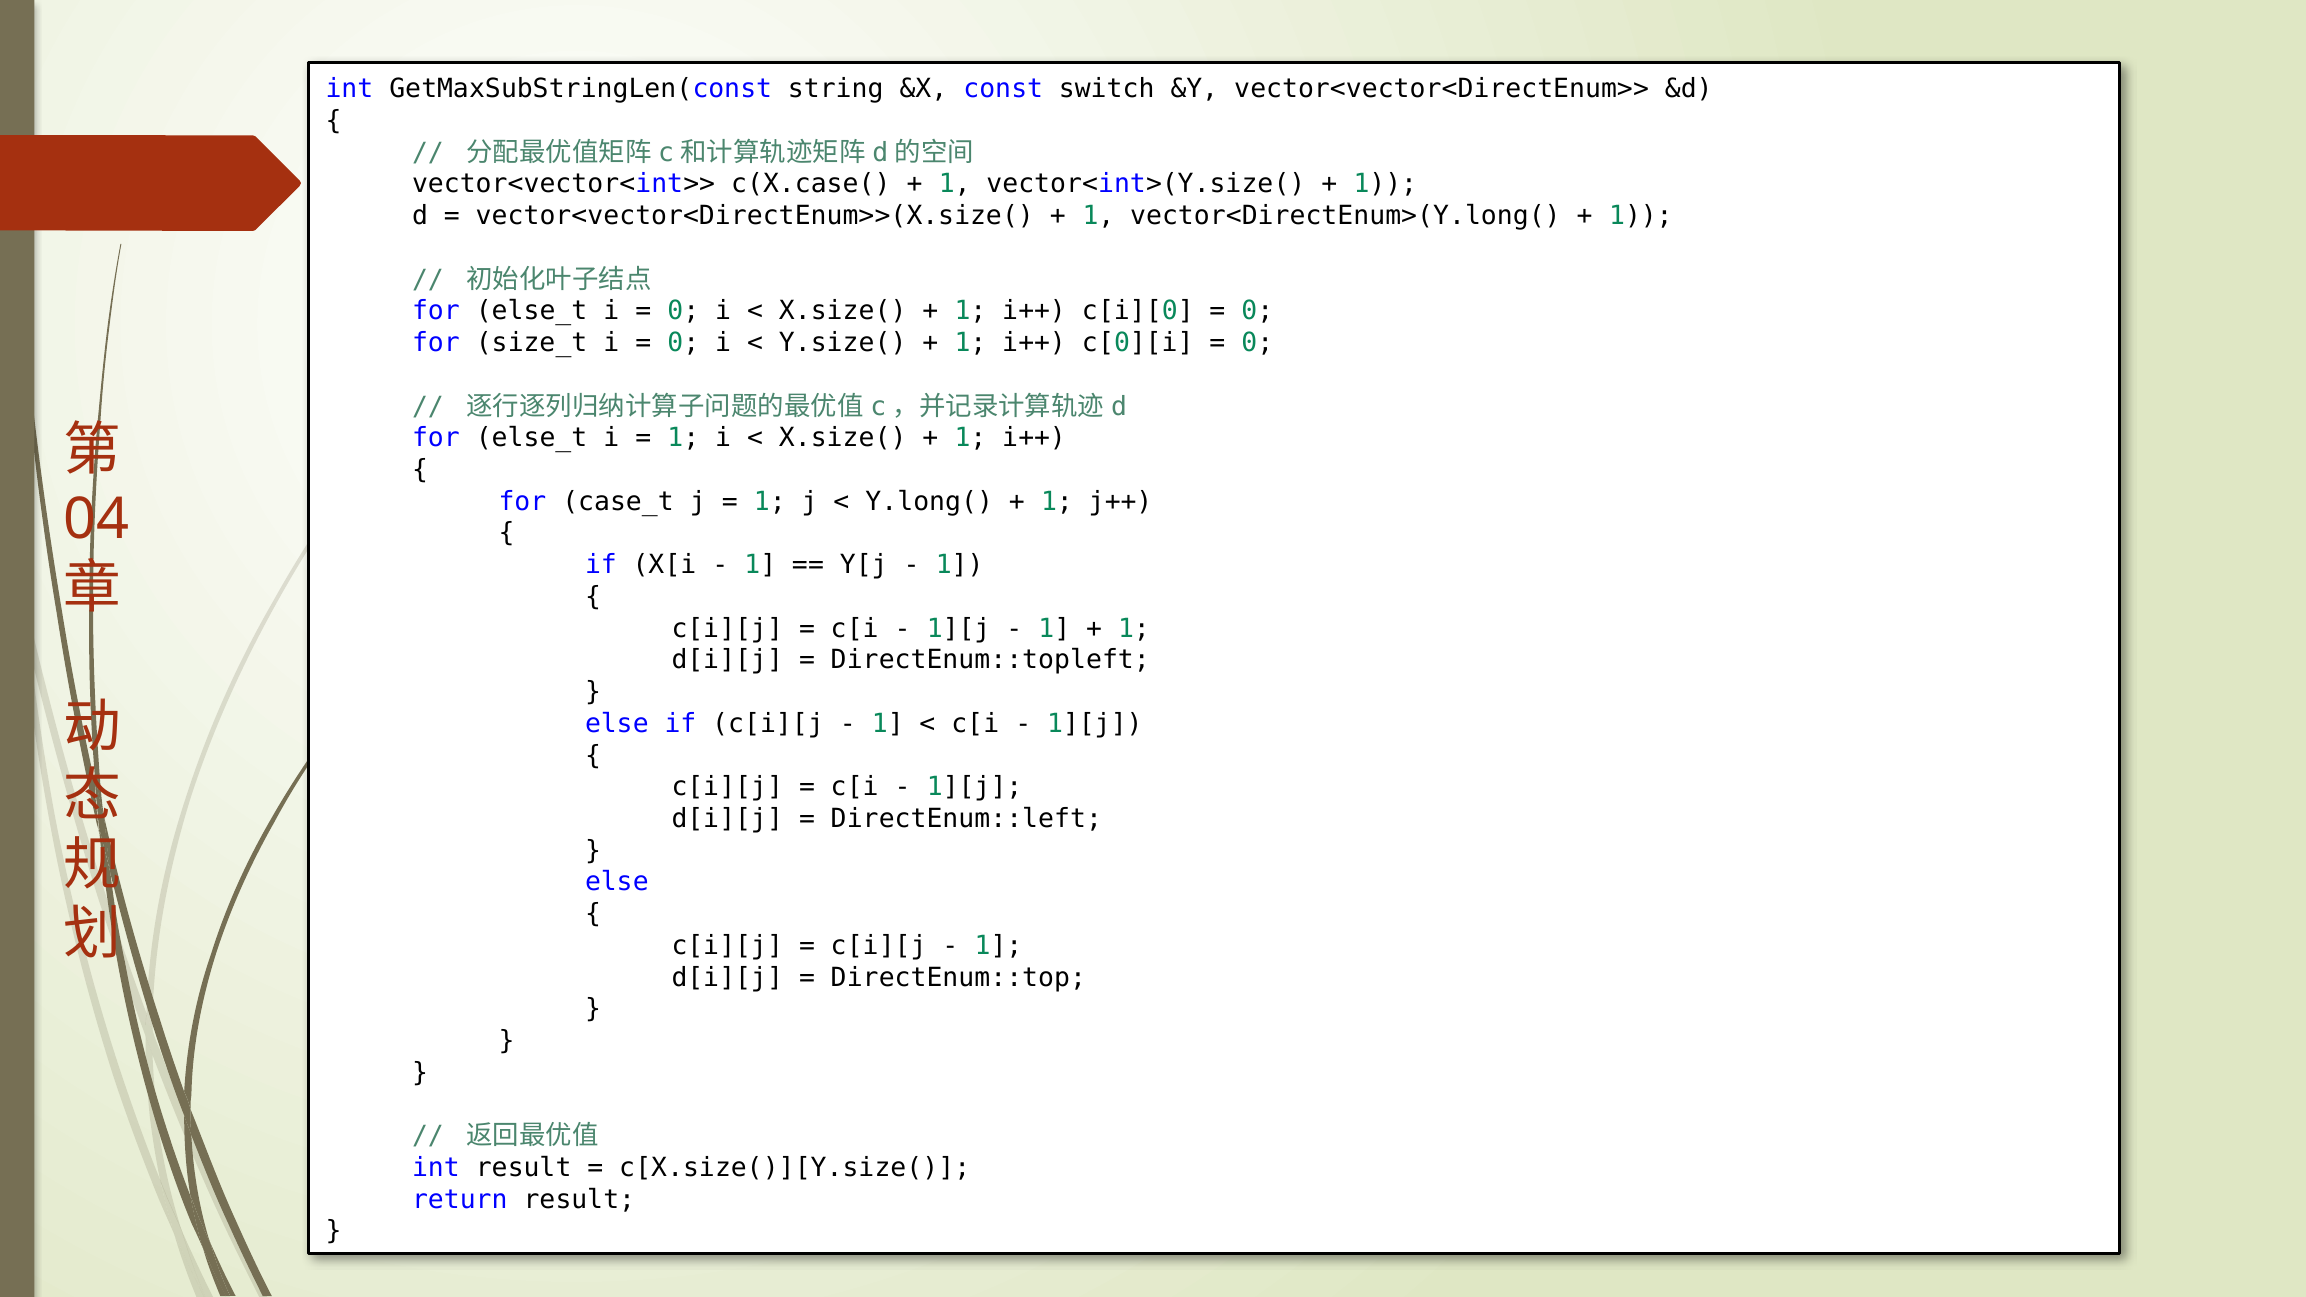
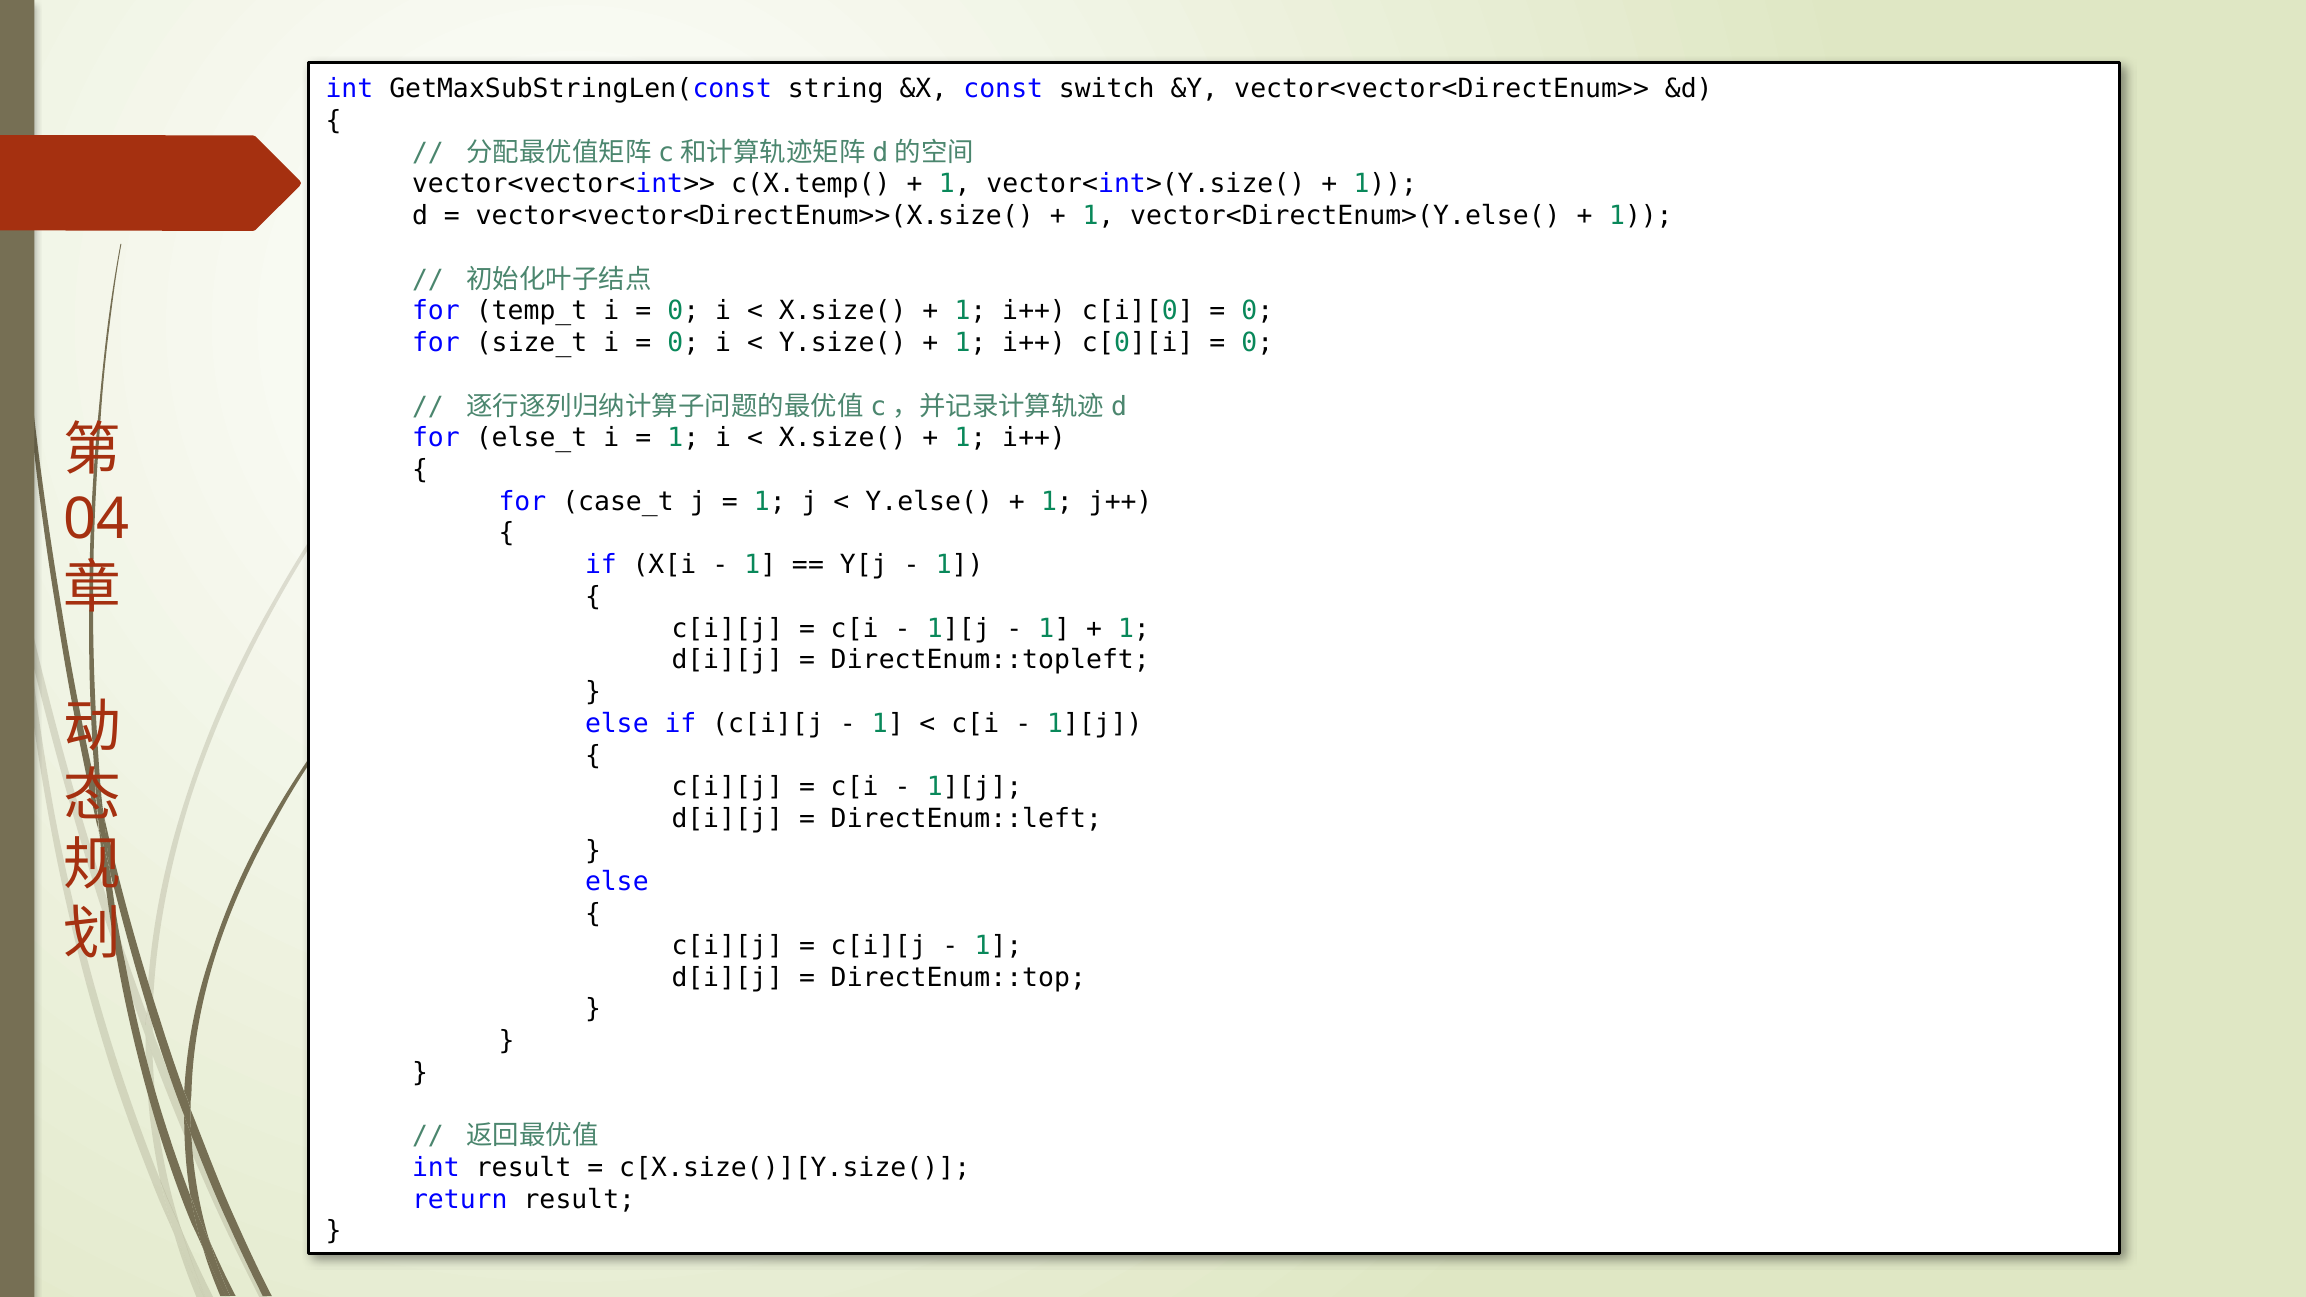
c(X.case(: c(X.case( -> c(X.temp(
vector<DirectEnum>(Y.long(: vector<DirectEnum>(Y.long( -> vector<DirectEnum>(Y.else(
else_t at (532, 311): else_t -> temp_t
Y.long(: Y.long( -> Y.else(
